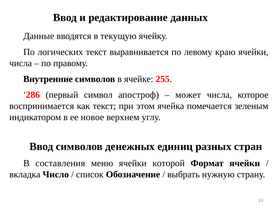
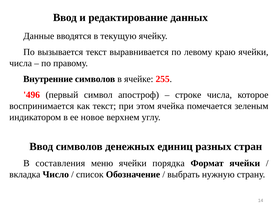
логических: логических -> вызывается
286: 286 -> 496
может: может -> строке
которой: которой -> порядка
